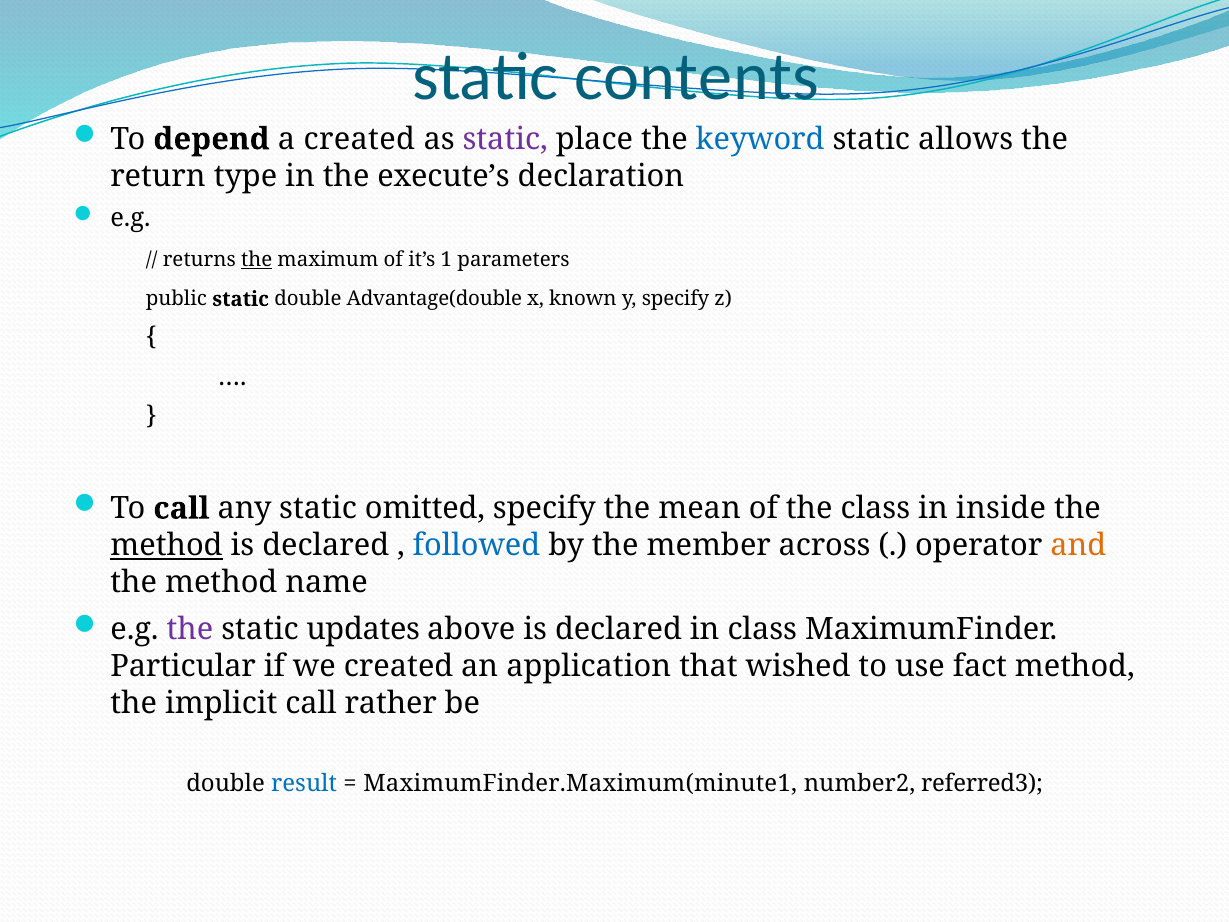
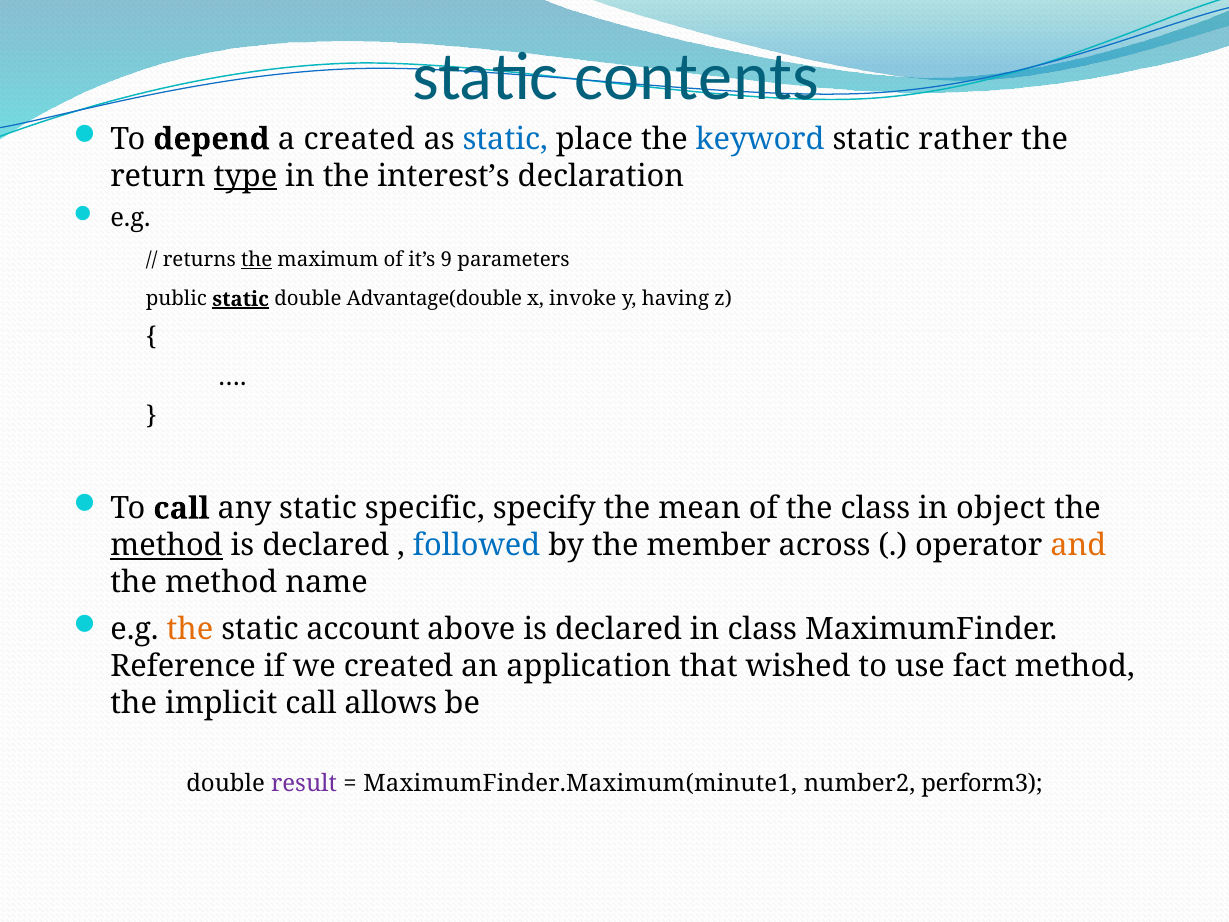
static at (505, 139) colour: purple -> blue
allows: allows -> rather
type underline: none -> present
execute’s: execute’s -> interest’s
1: 1 -> 9
static at (241, 299) underline: none -> present
known: known -> invoke
y specify: specify -> having
omitted: omitted -> specific
inside: inside -> object
the at (190, 630) colour: purple -> orange
updates: updates -> account
Particular: Particular -> Reference
rather: rather -> allows
result colour: blue -> purple
referred3: referred3 -> perform3
